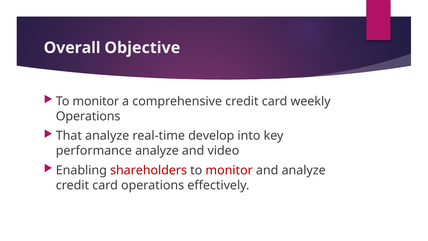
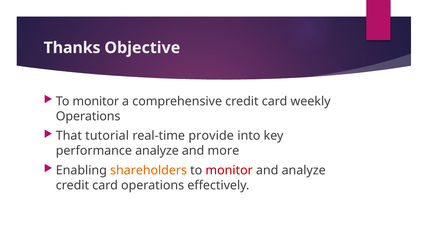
Overall: Overall -> Thanks
That analyze: analyze -> tutorial
develop: develop -> provide
video: video -> more
shareholders colour: red -> orange
